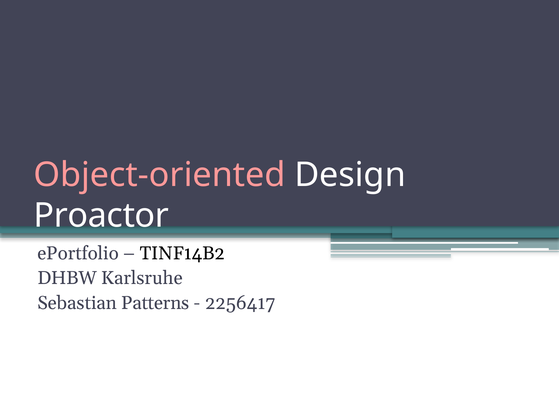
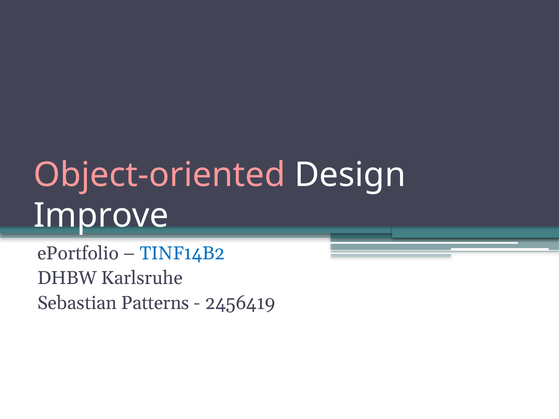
Proactor: Proactor -> Improve
TINF14B2 colour: black -> blue
2256417: 2256417 -> 2456419
